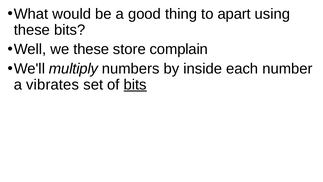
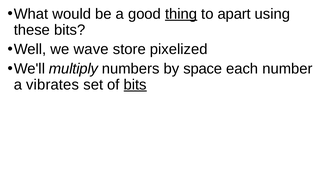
thing underline: none -> present
we these: these -> wave
complain: complain -> pixelized
inside: inside -> space
